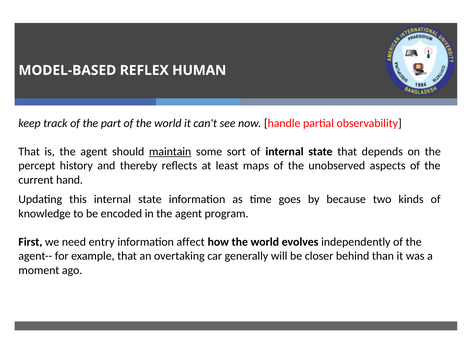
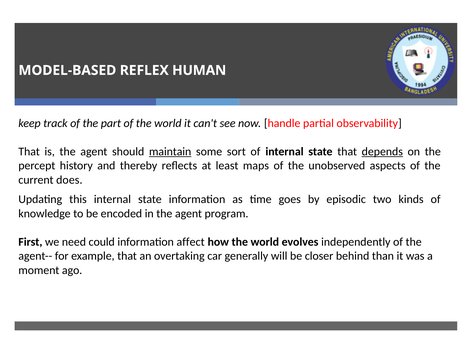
depends underline: none -> present
hand: hand -> does
because: because -> episodic
entry: entry -> could
